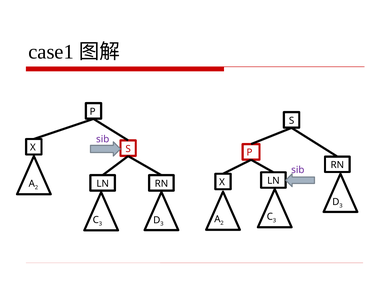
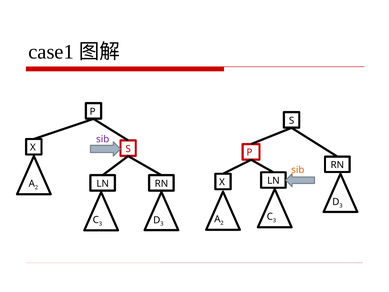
sib at (298, 170) colour: purple -> orange
